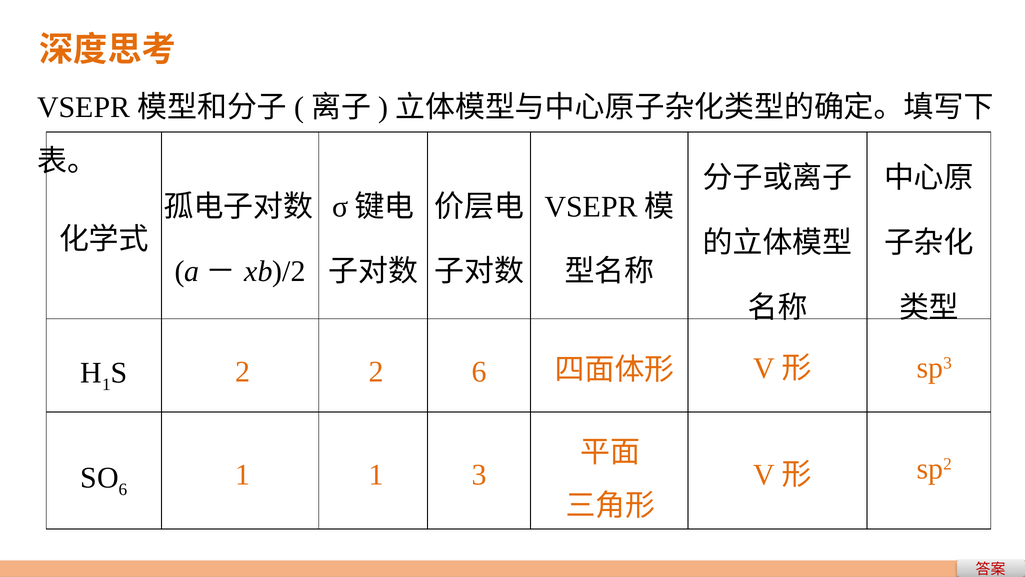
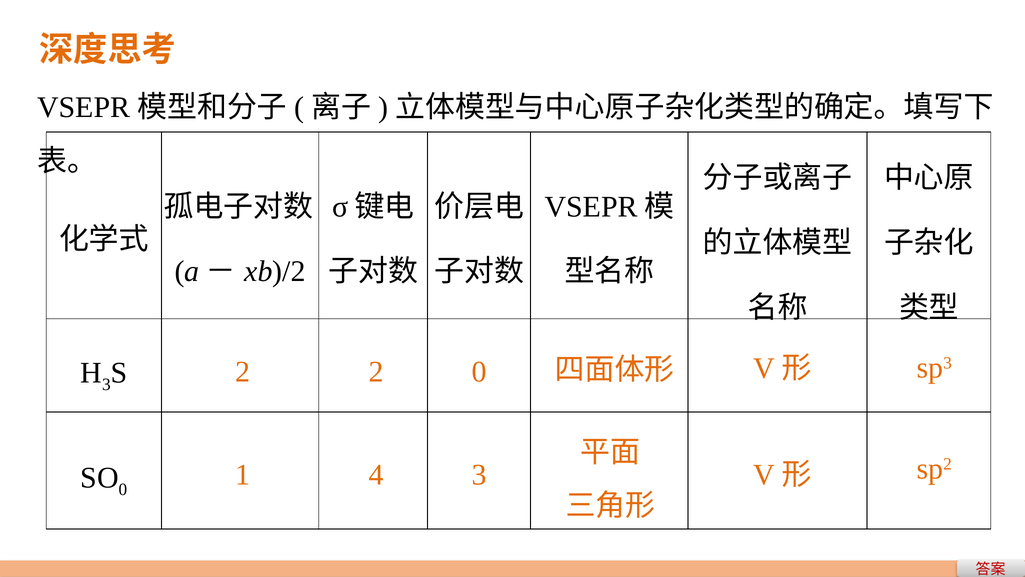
2 6: 6 -> 0
1 at (106, 384): 1 -> 3
1 1: 1 -> 4
6 at (123, 489): 6 -> 0
